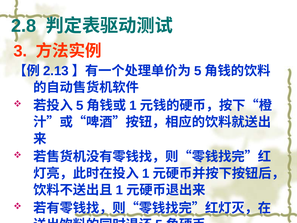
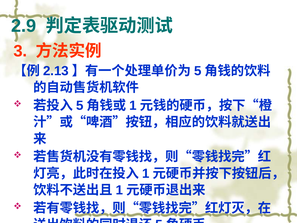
2.8: 2.8 -> 2.9
